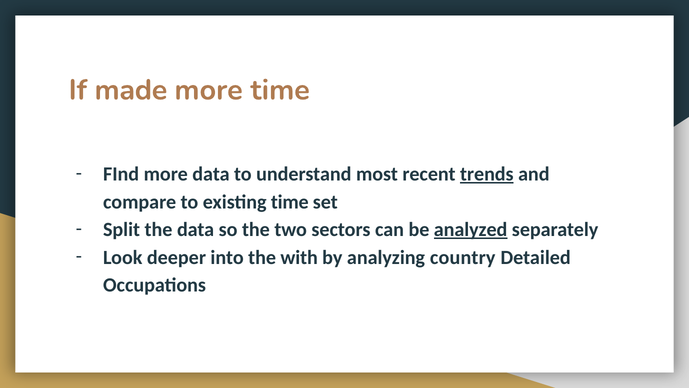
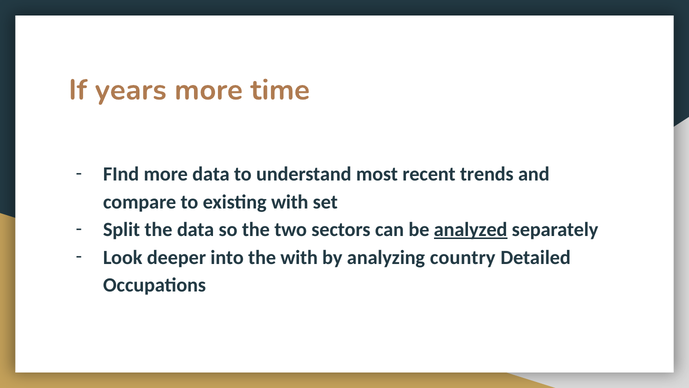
made: made -> years
trends underline: present -> none
existing time: time -> with
